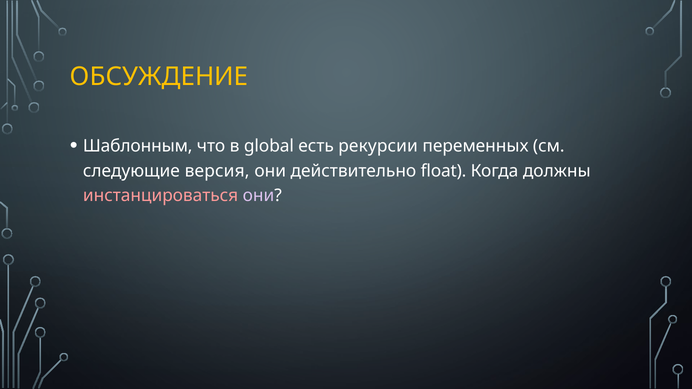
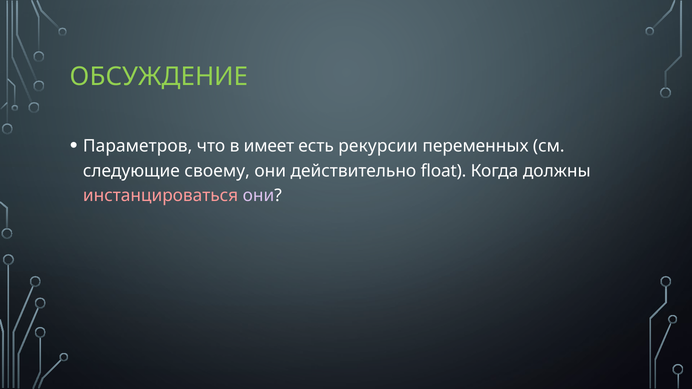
ОБСУЖДЕНИЕ colour: yellow -> light green
Шаблонным: Шаблонным -> Параметров
global: global -> имеет
версия: версия -> своему
